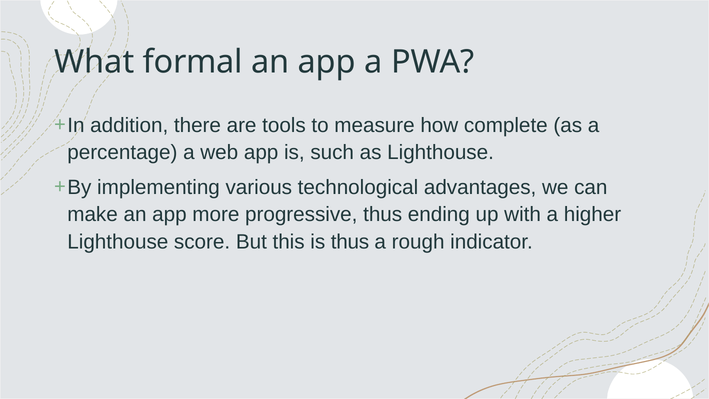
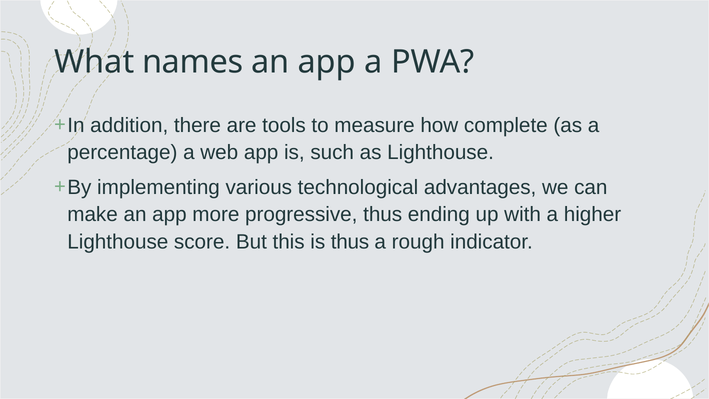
formal: formal -> names
